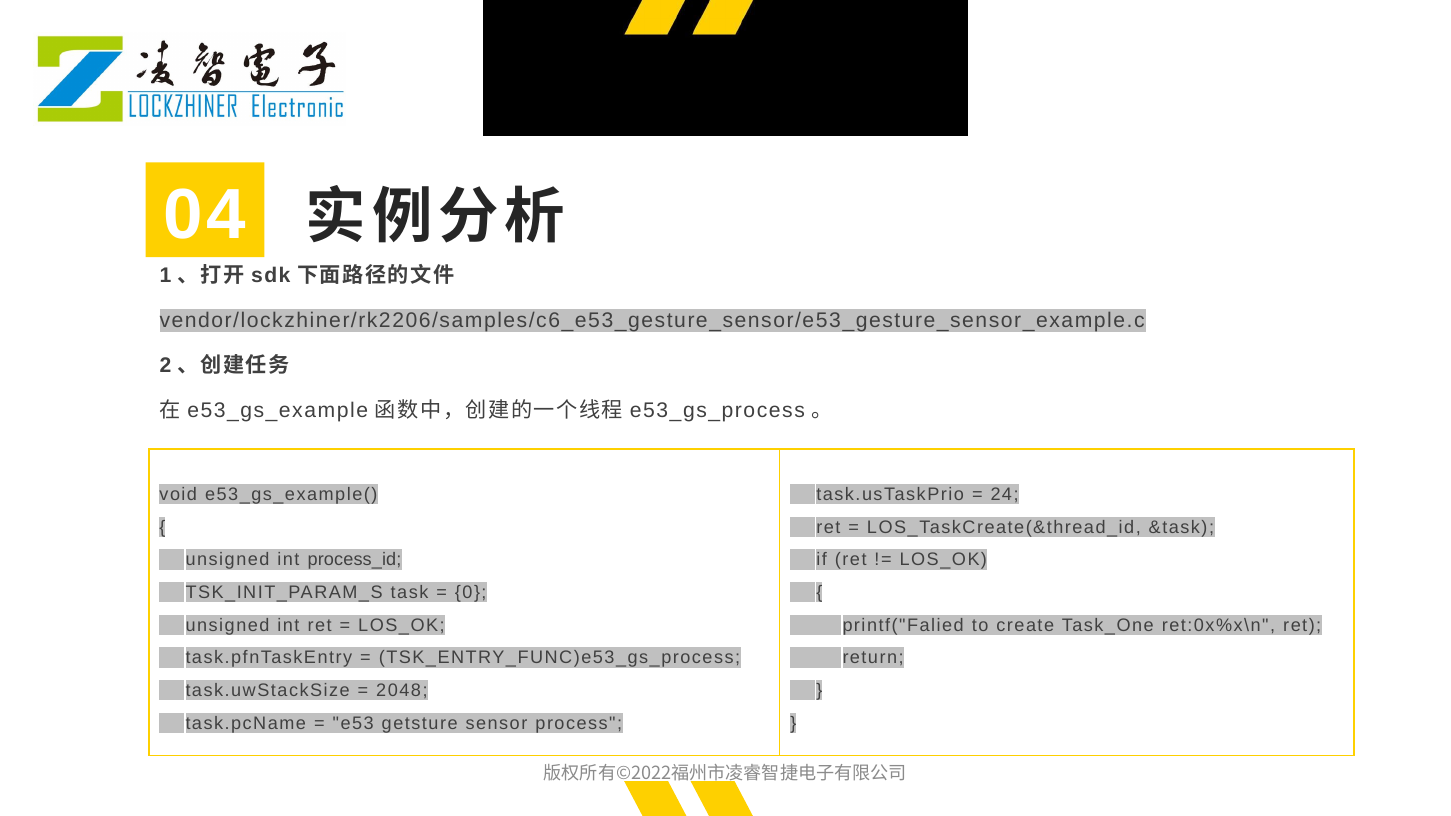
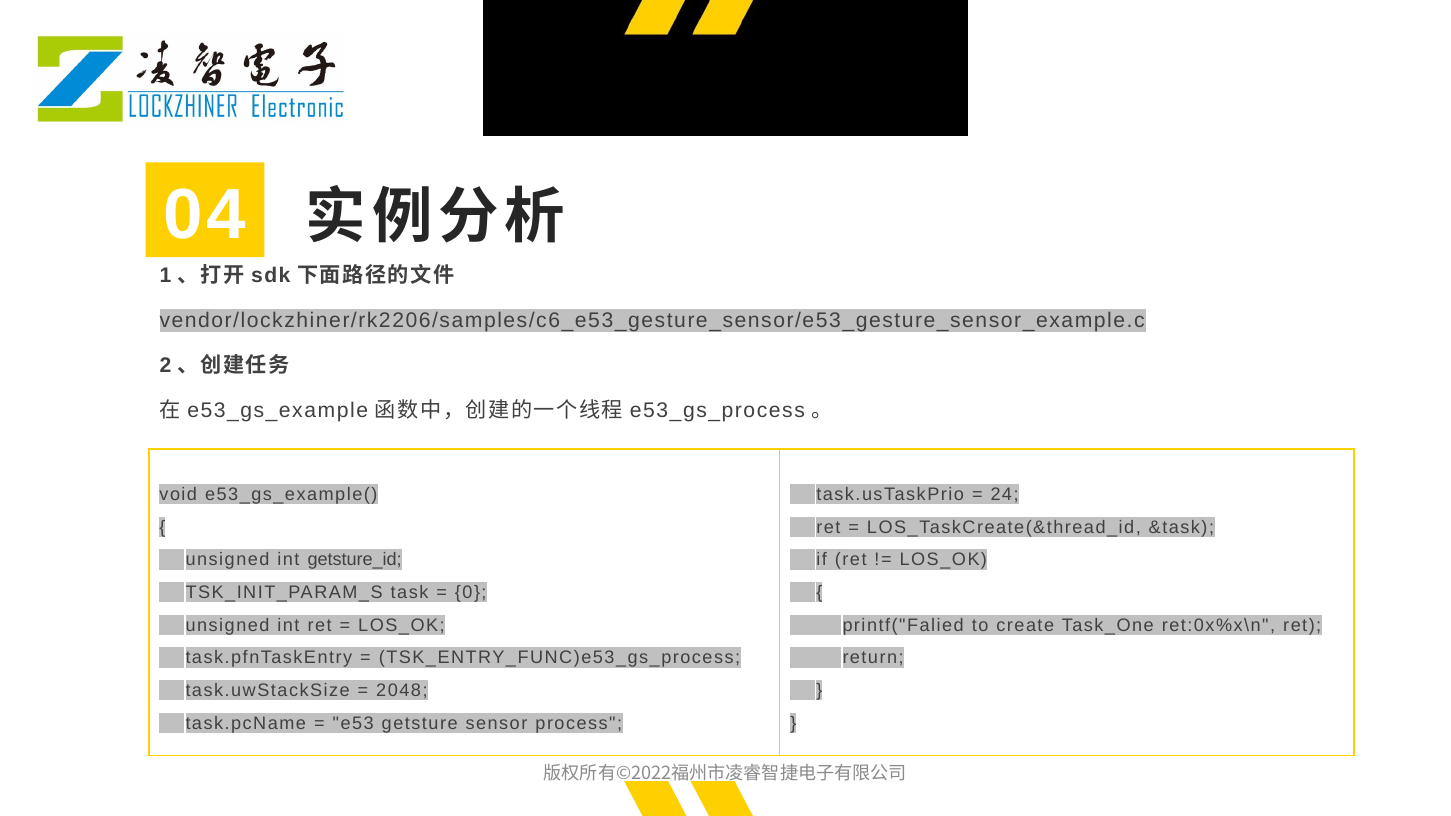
process_id: process_id -> getsture_id
